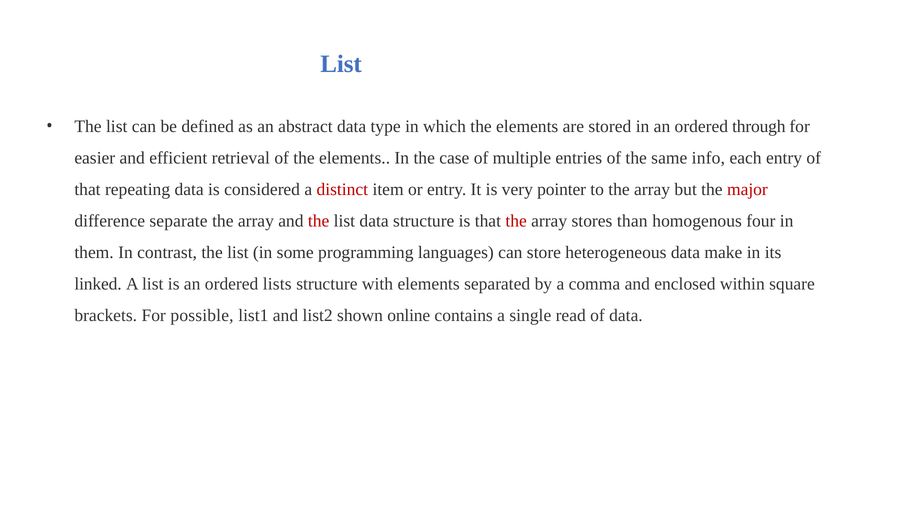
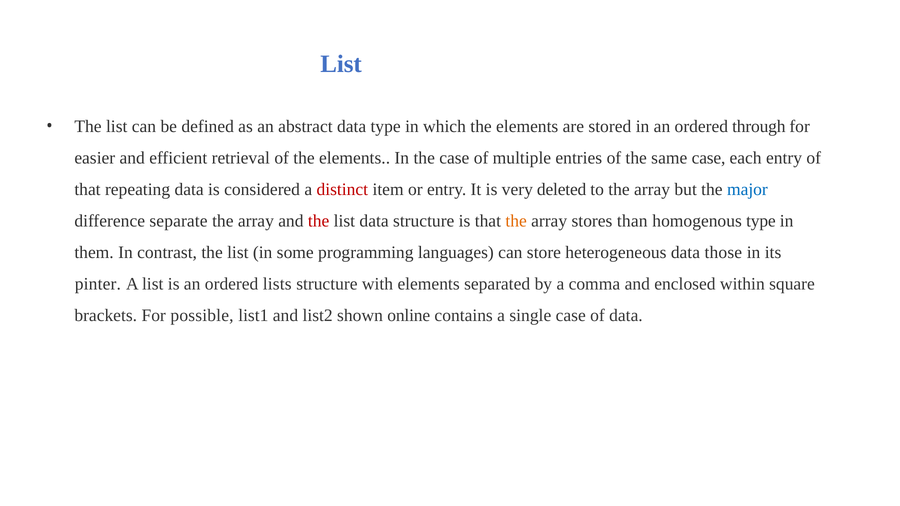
same info: info -> case
pointer: pointer -> deleted
major colour: red -> blue
the at (516, 221) colour: red -> orange
homogenous four: four -> type
make: make -> those
linked: linked -> pinter
single read: read -> case
